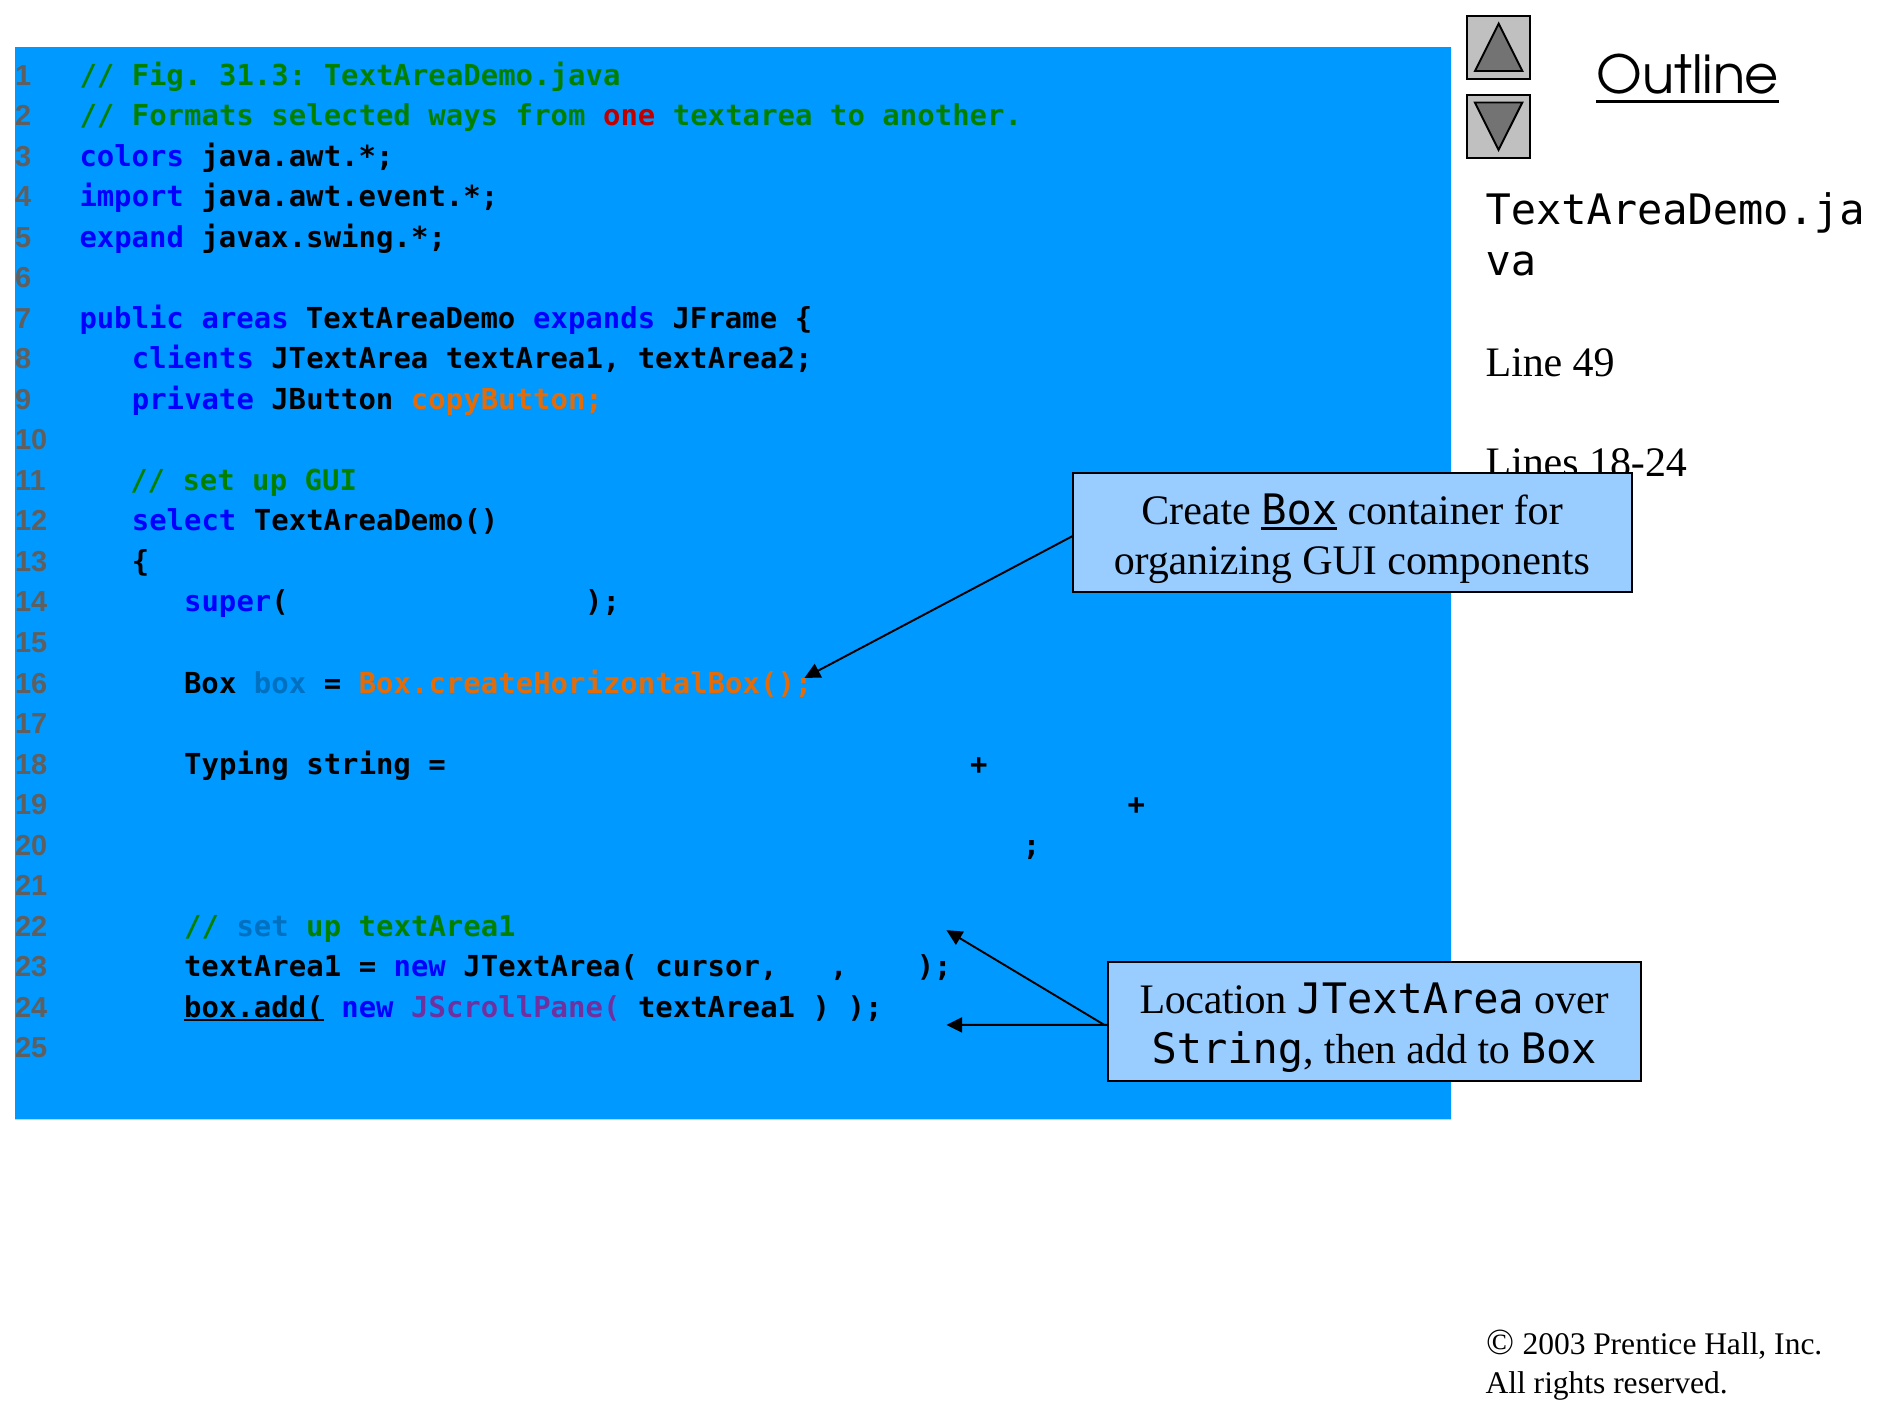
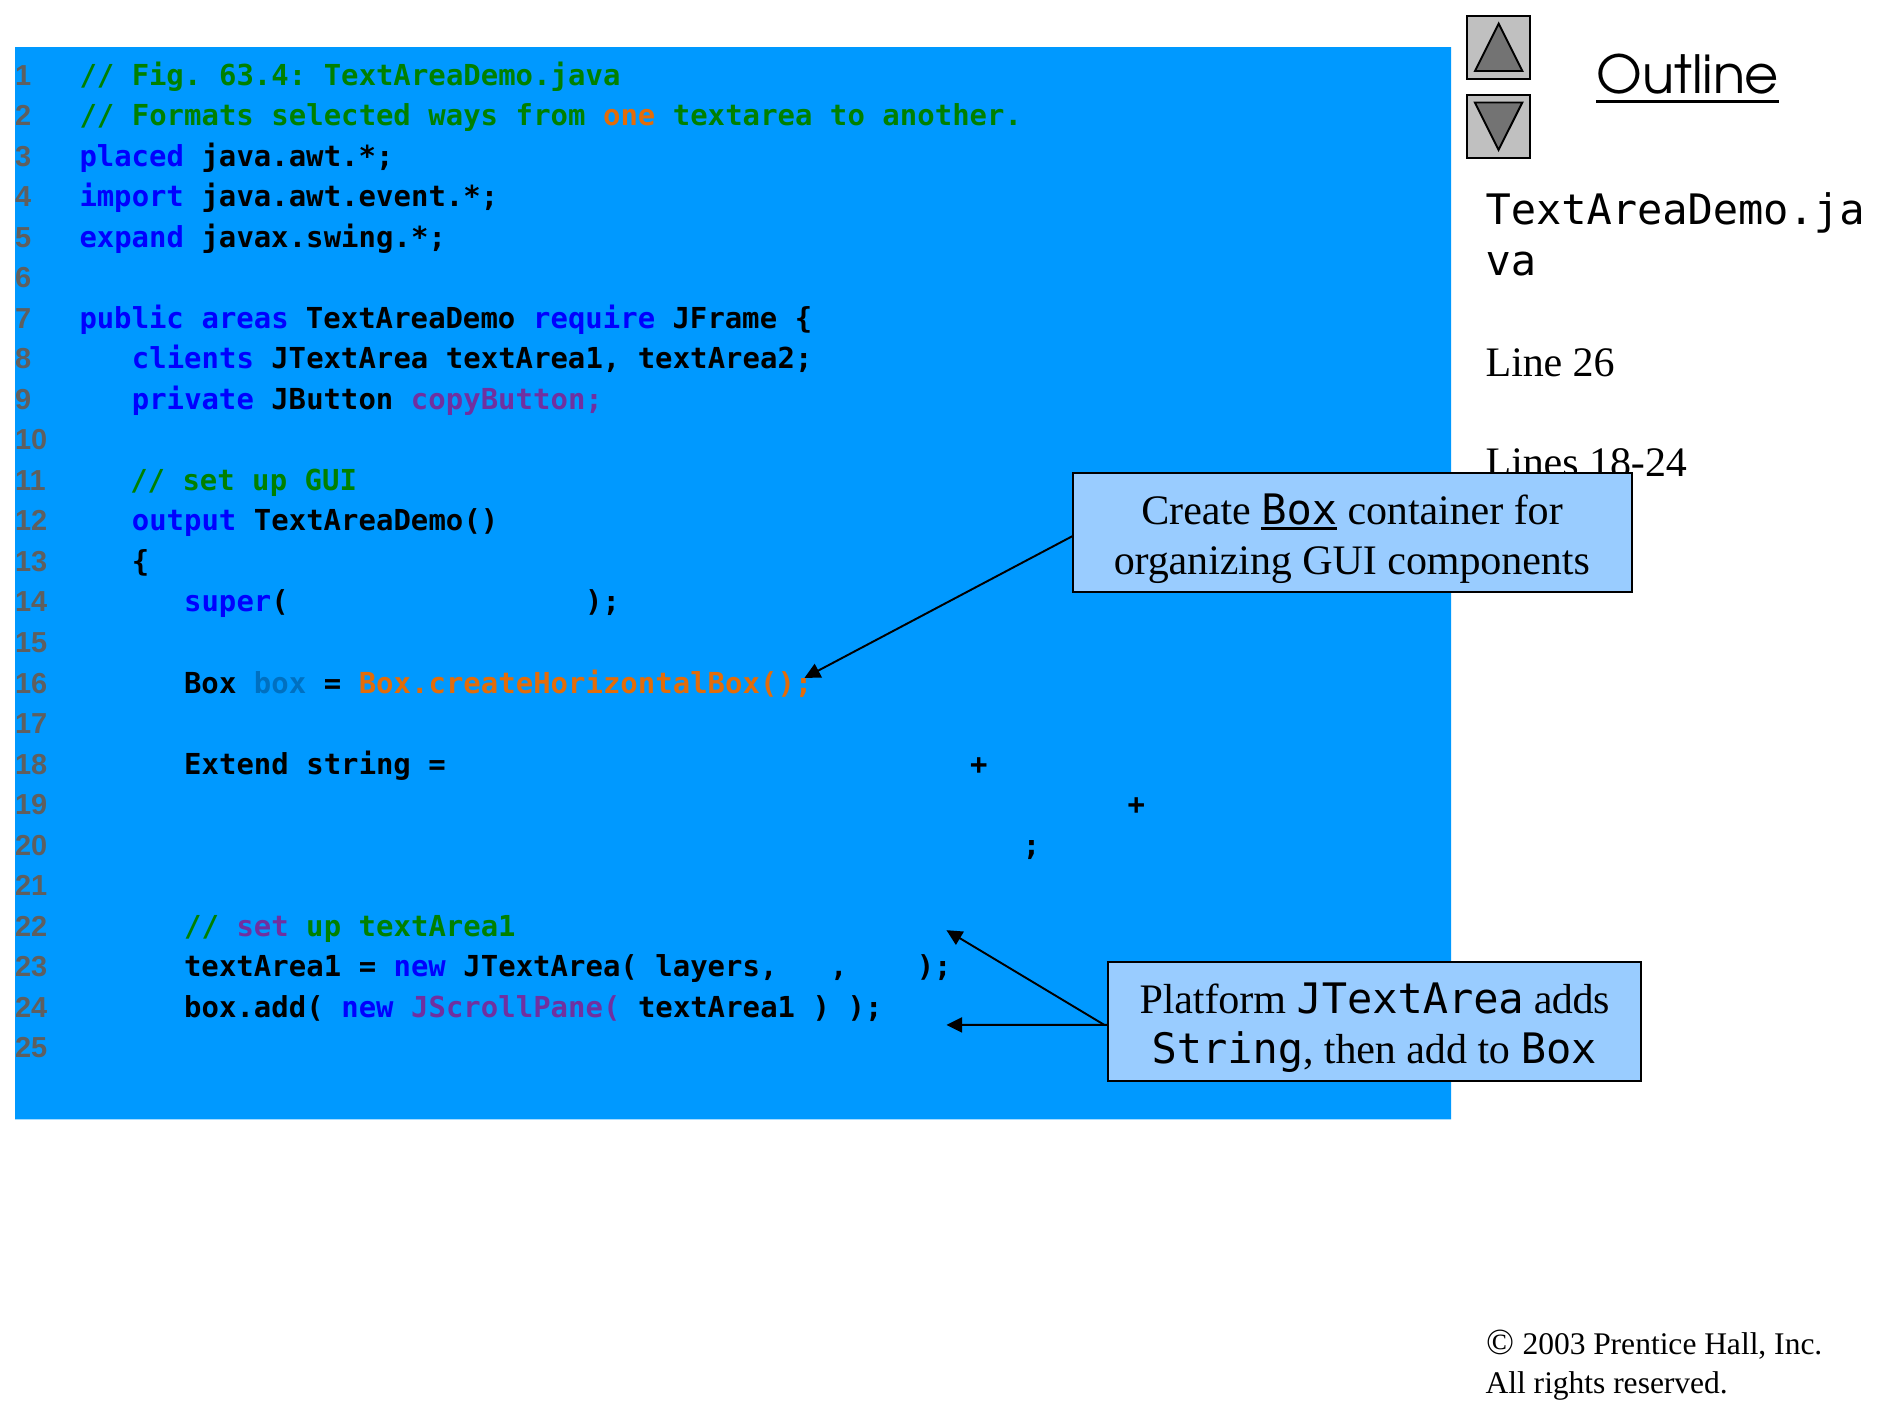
31.3: 31.3 -> 63.4
one at (629, 116) colour: red -> orange
colors: colors -> placed
expands: expands -> require
49: 49 -> 26
copyButton colour: orange -> purple
select: select -> output
Typing: Typing -> Extend
set at (263, 927) colour: blue -> purple
cursor: cursor -> layers
Location: Location -> Platform
over: over -> adds
box.add( underline: present -> none
